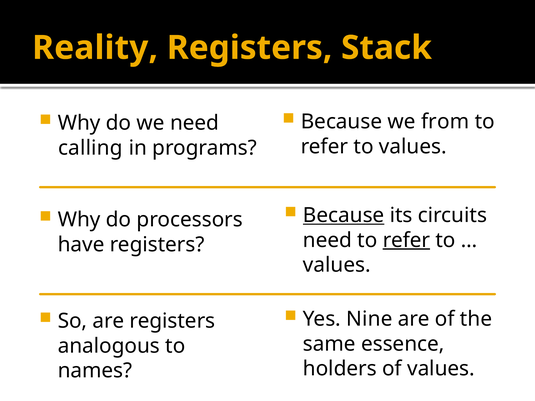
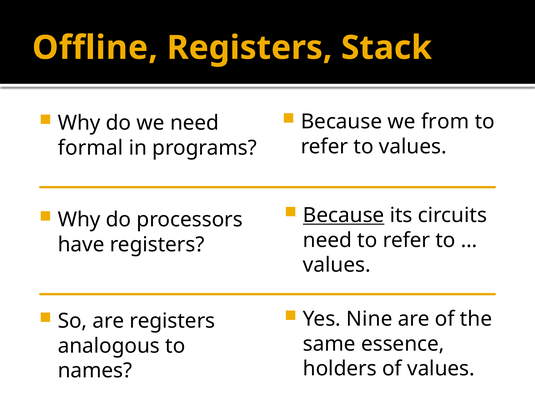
Reality: Reality -> Offline
calling: calling -> formal
refer at (406, 240) underline: present -> none
